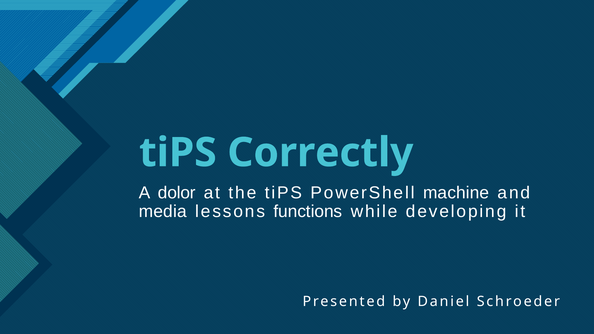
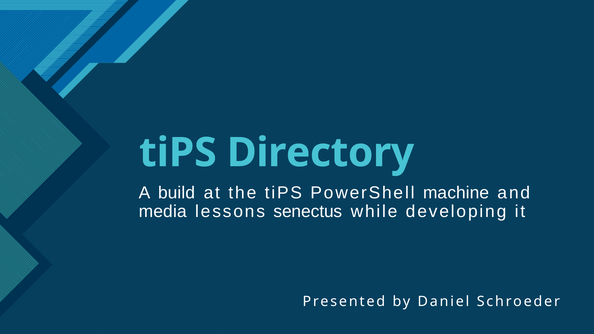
Correctly: Correctly -> Directory
dolor: dolor -> build
functions: functions -> senectus
